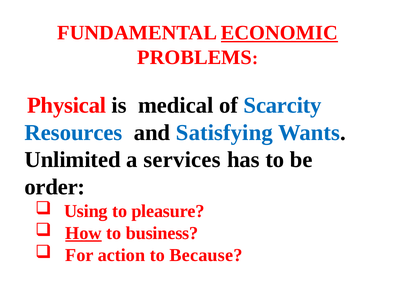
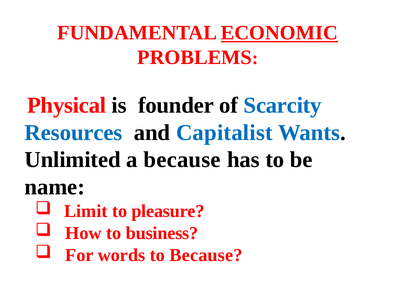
medical: medical -> founder
Satisfying: Satisfying -> Capitalist
a services: services -> because
order: order -> name
Using: Using -> Limit
How underline: present -> none
action: action -> words
